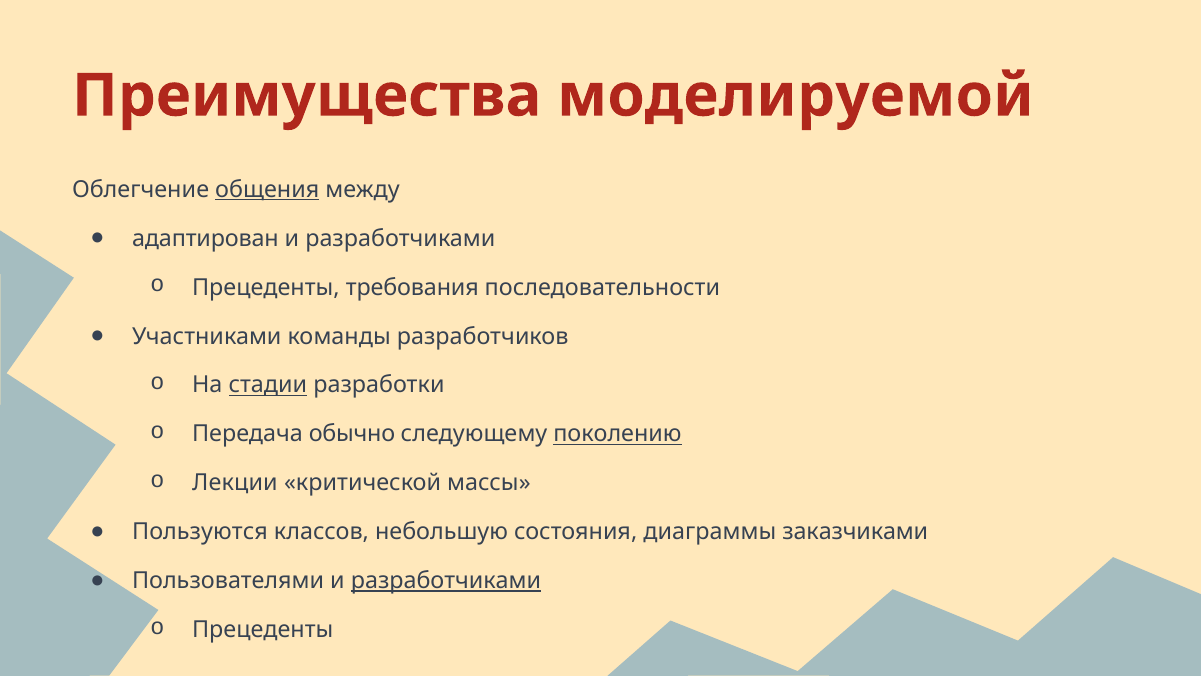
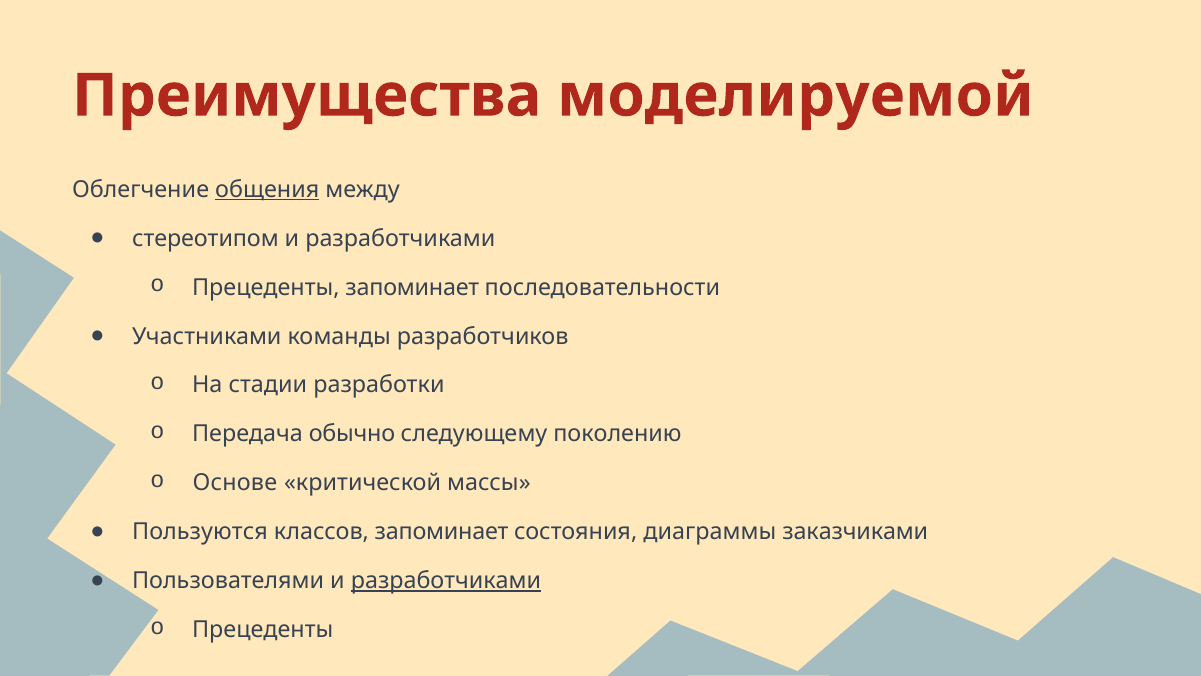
адаптирован: адаптирован -> стереотипом
Прецеденты требования: требования -> запоминает
стадии underline: present -> none
поколению underline: present -> none
Лекции: Лекции -> Основе
классов небольшую: небольшую -> запоминает
